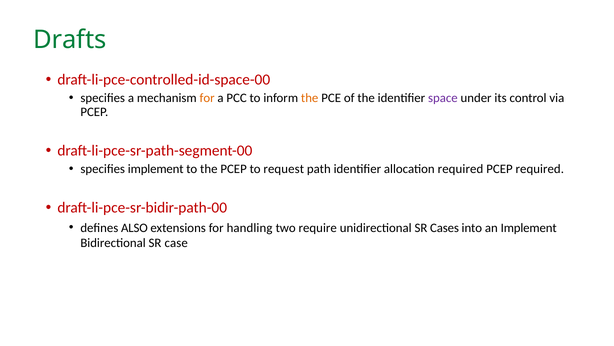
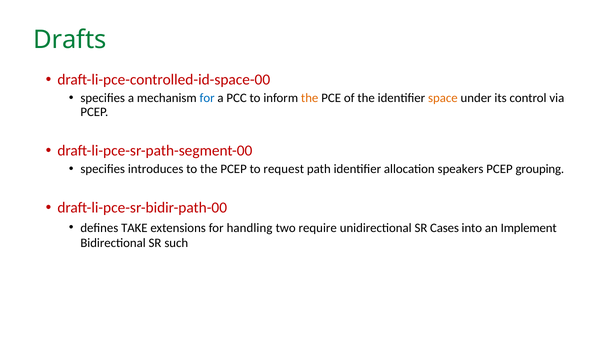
for at (207, 98) colour: orange -> blue
space colour: purple -> orange
specifies implement: implement -> introduces
allocation required: required -> speakers
PCEP required: required -> grouping
ALSO: ALSO -> TAKE
case: case -> such
